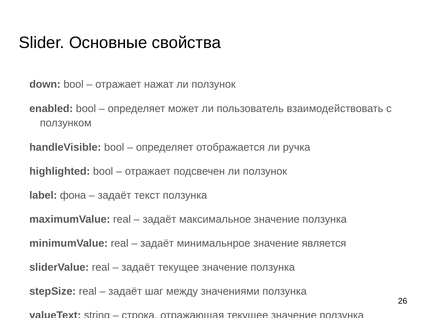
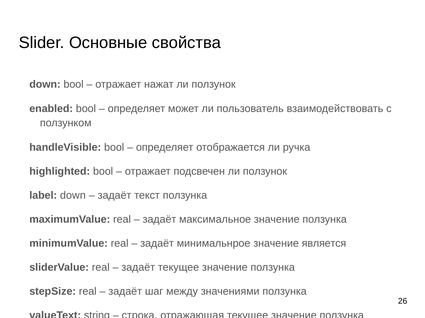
label фона: фона -> down
